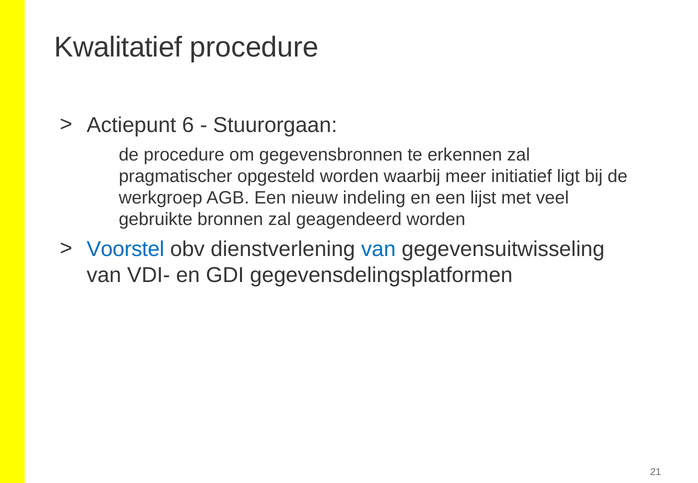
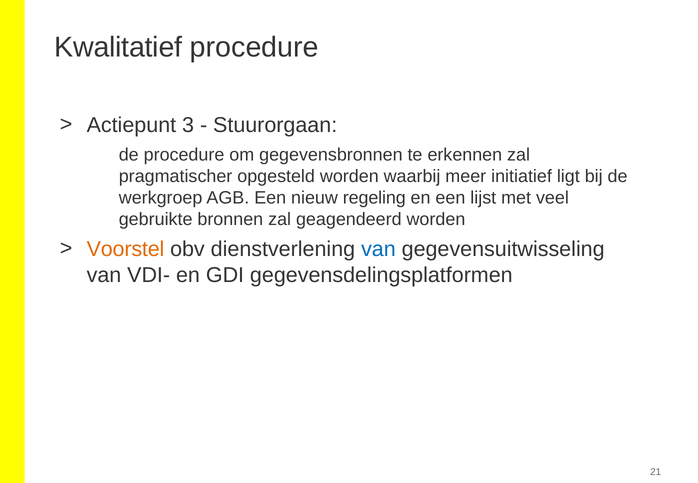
6: 6 -> 3
indeling: indeling -> regeling
Voorstel colour: blue -> orange
